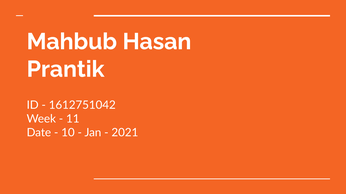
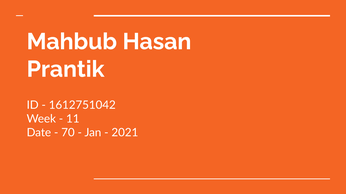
10: 10 -> 70
